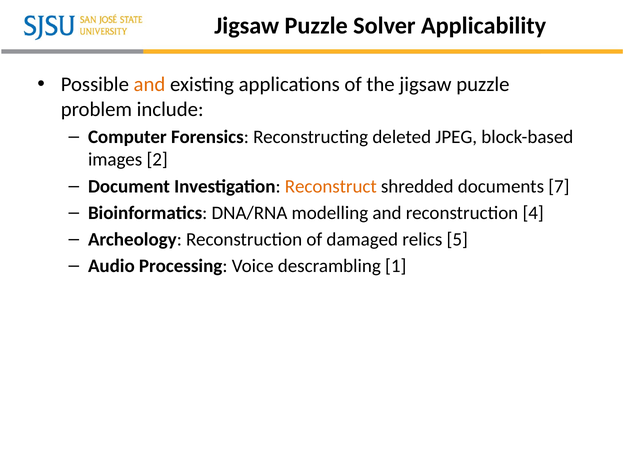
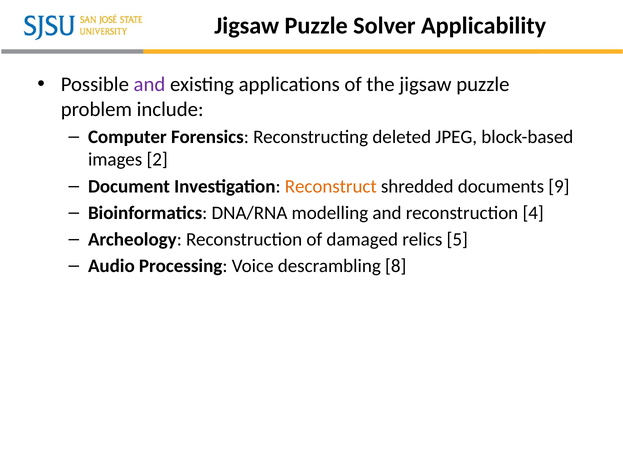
and at (149, 84) colour: orange -> purple
7: 7 -> 9
1: 1 -> 8
